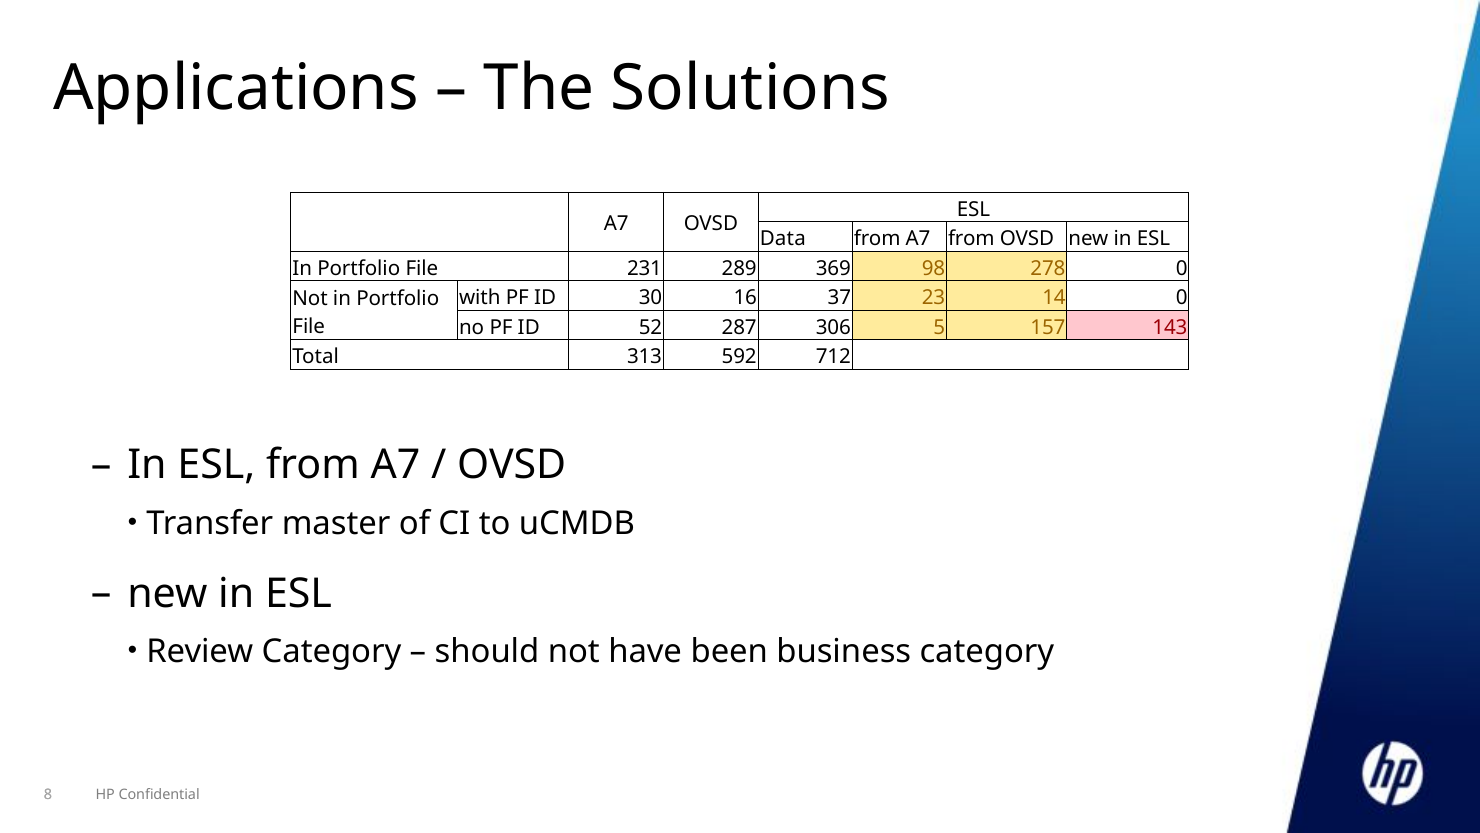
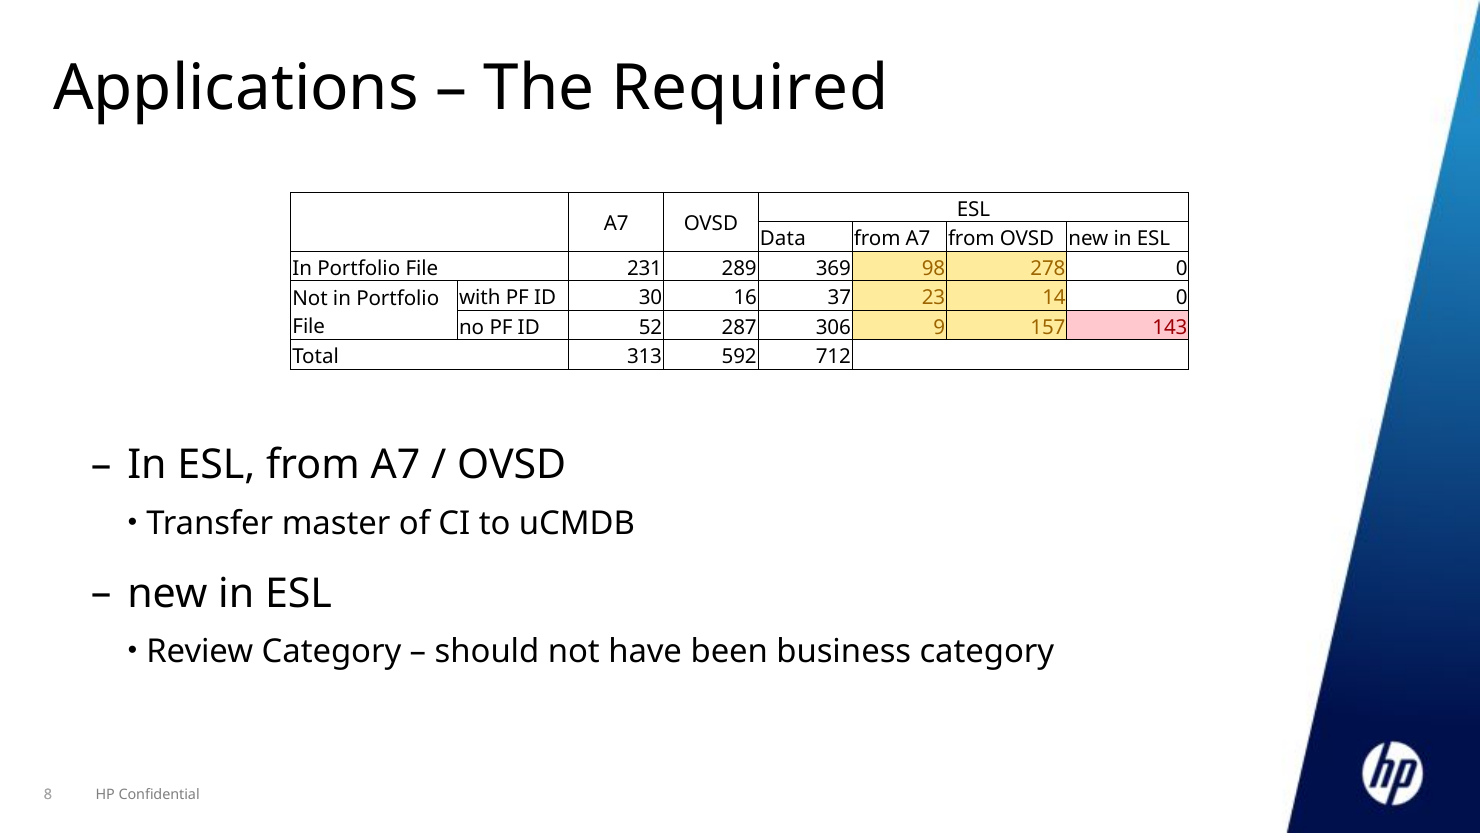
Solutions: Solutions -> Required
5: 5 -> 9
